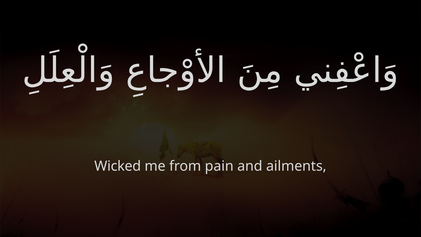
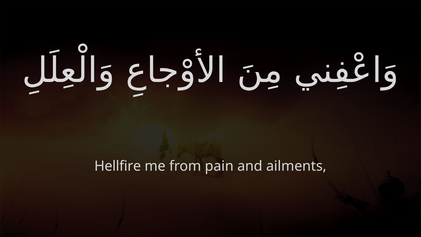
Wicked: Wicked -> Hellfire
